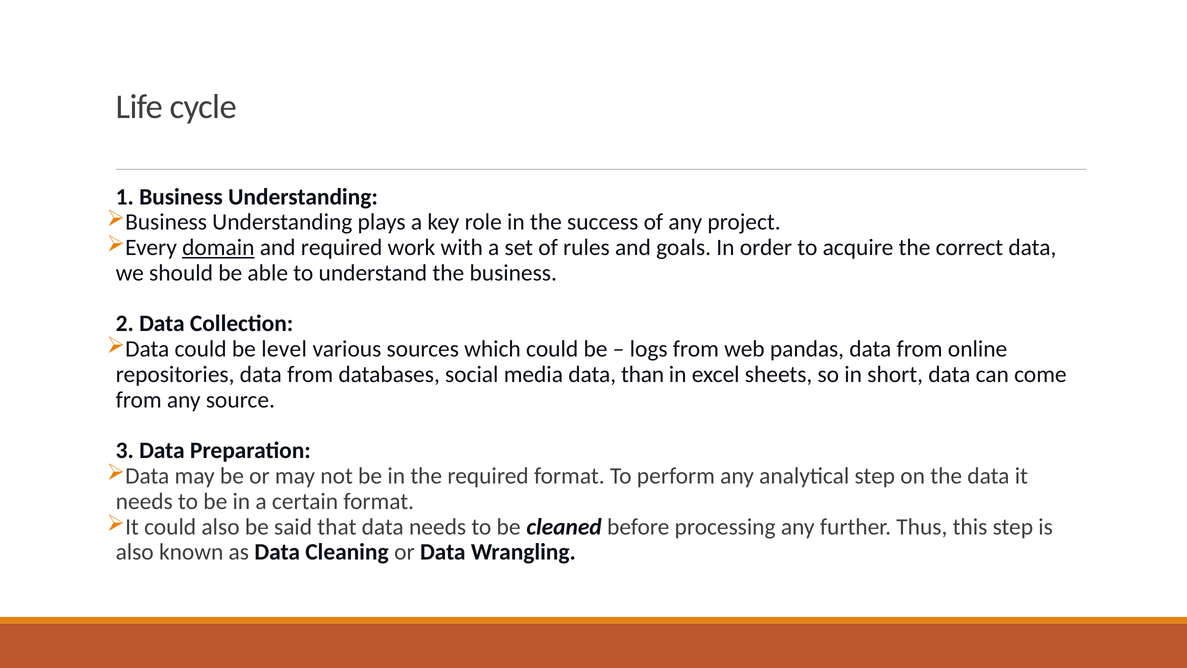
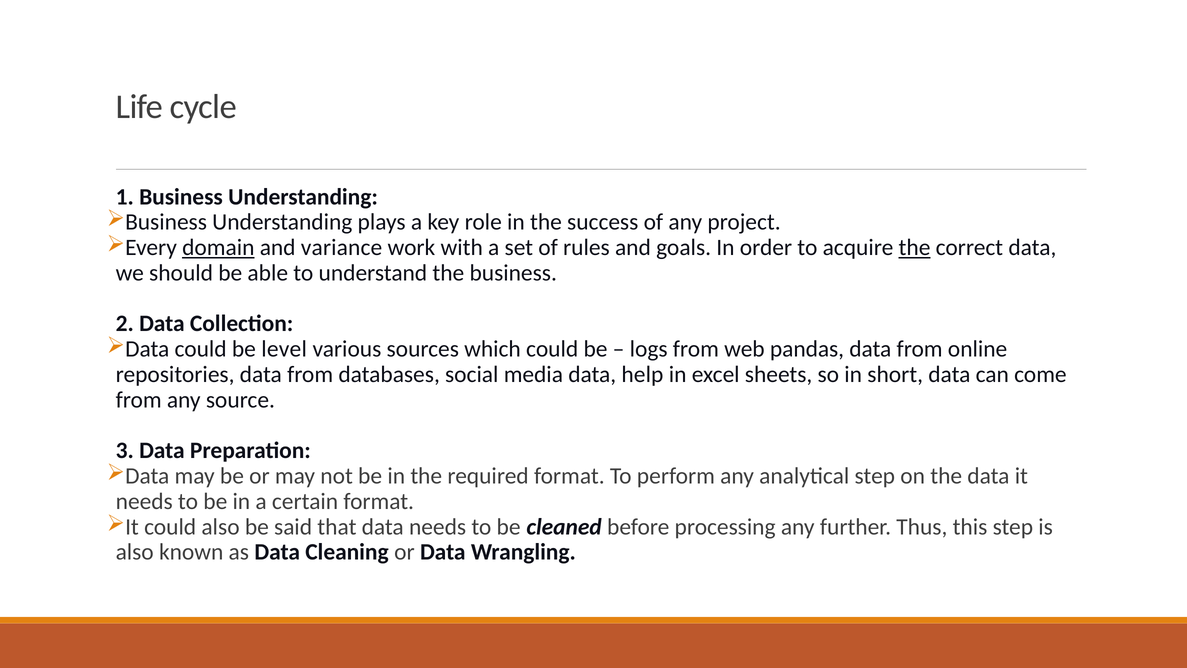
and required: required -> variance
the at (915, 247) underline: none -> present
than: than -> help
